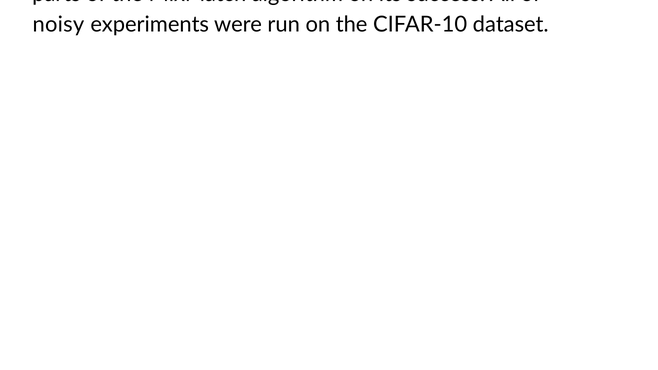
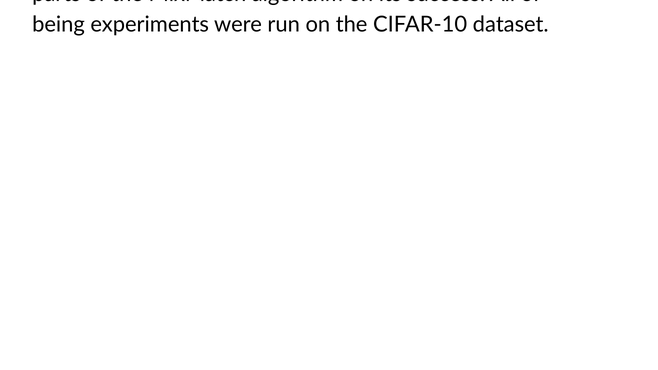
noisy: noisy -> being
